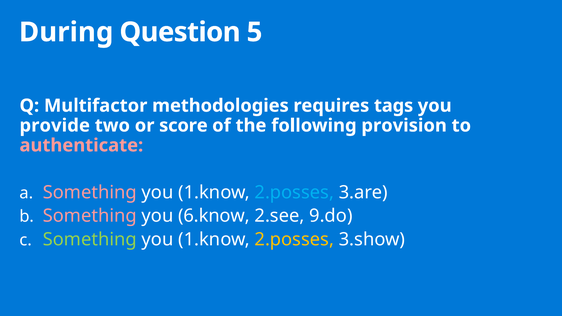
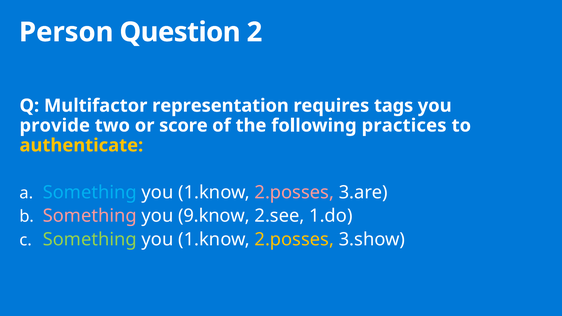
During: During -> Person
5: 5 -> 2
methodologies: methodologies -> representation
provision: provision -> practices
authenticate colour: pink -> yellow
Something at (90, 192) colour: pink -> light blue
2.posses at (294, 192) colour: light blue -> pink
6.know: 6.know -> 9.know
9.do: 9.do -> 1.do
